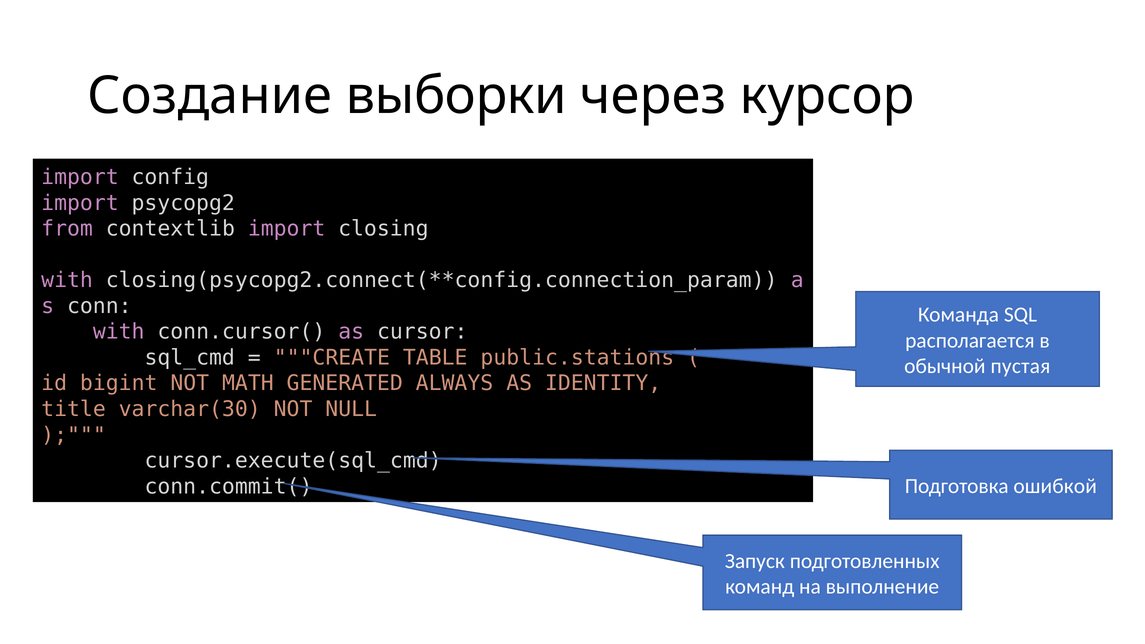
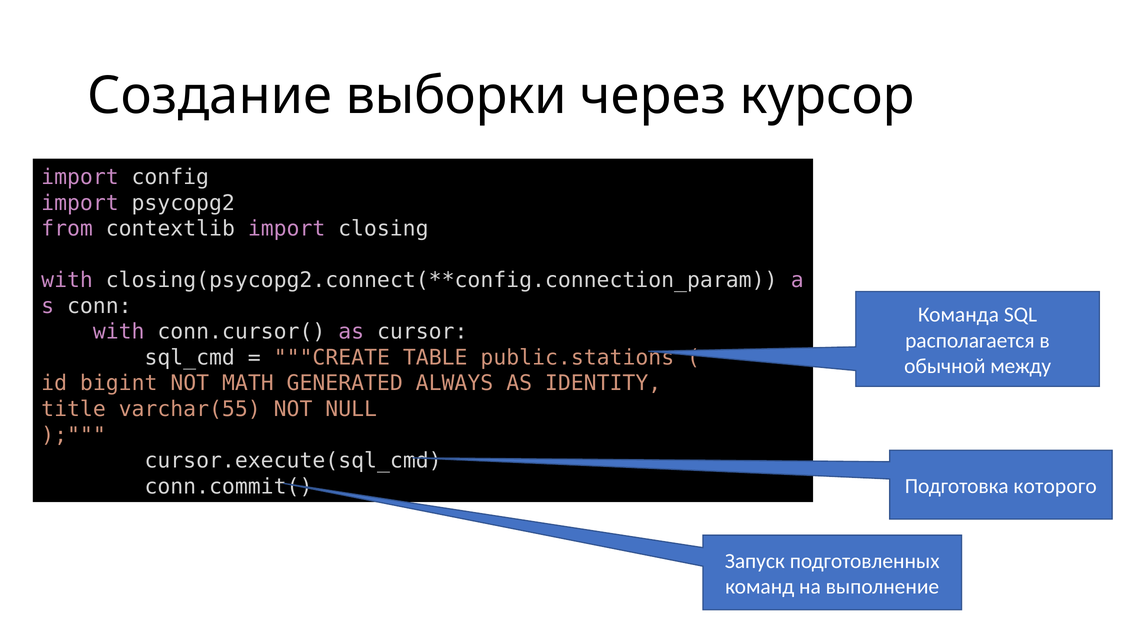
пустая: пустая -> между
varchar(30: varchar(30 -> varchar(55
ошибкой: ошибкой -> которого
